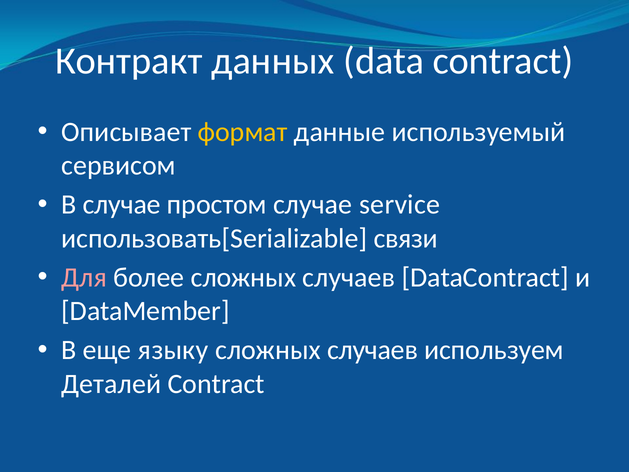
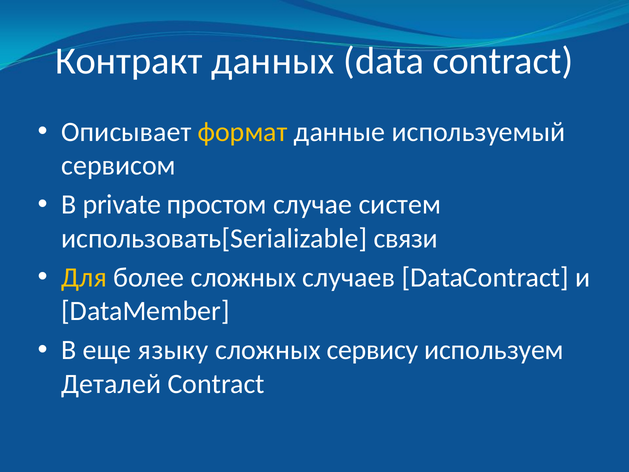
В случае: случае -> private
service: service -> систем
Для colour: pink -> yellow
случаев at (373, 350): случаев -> сервису
